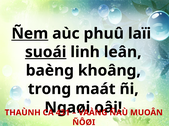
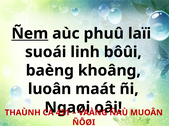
suoái underline: present -> none
leân: leân -> bôûi
trong: trong -> luoân
